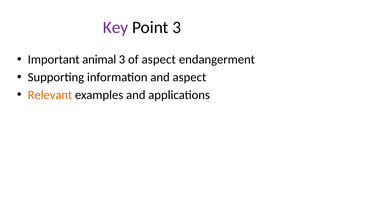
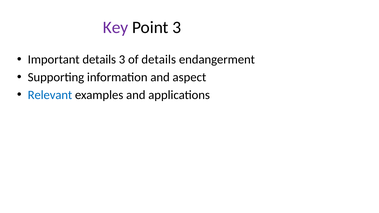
Important animal: animal -> details
of aspect: aspect -> details
Relevant colour: orange -> blue
